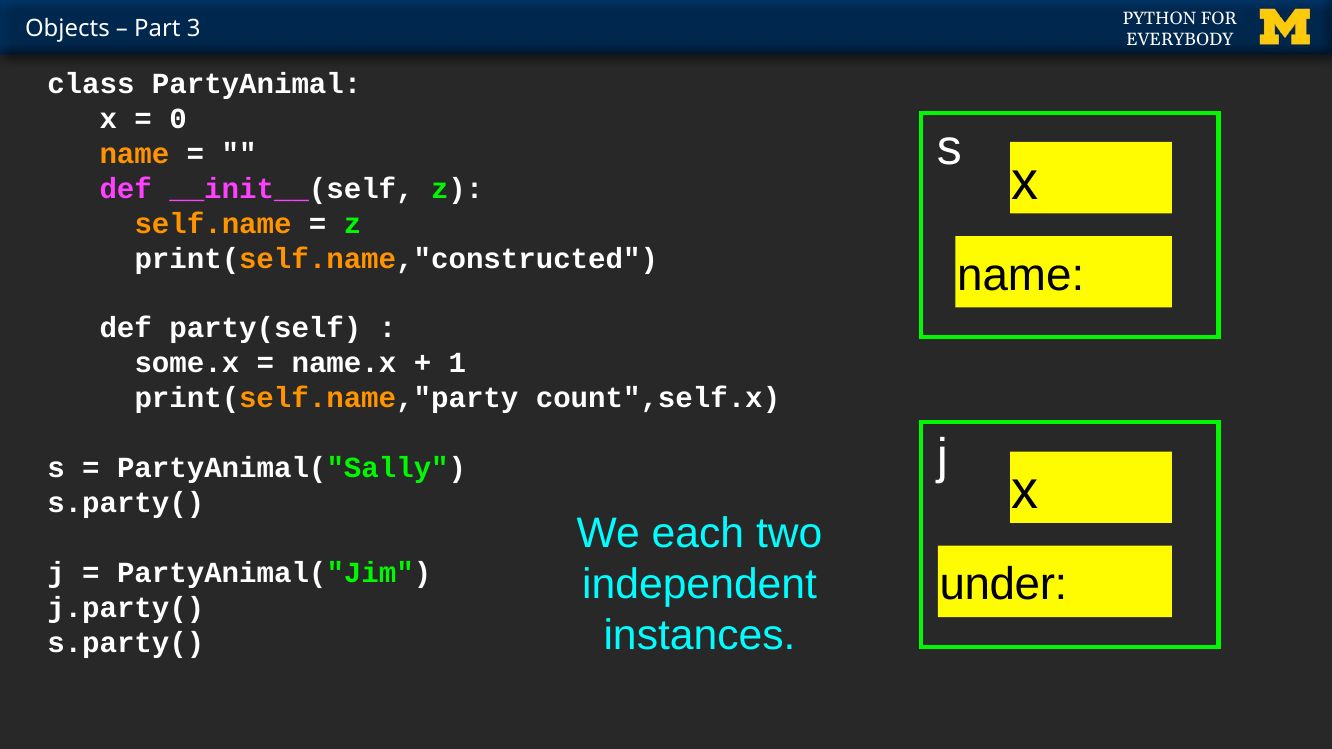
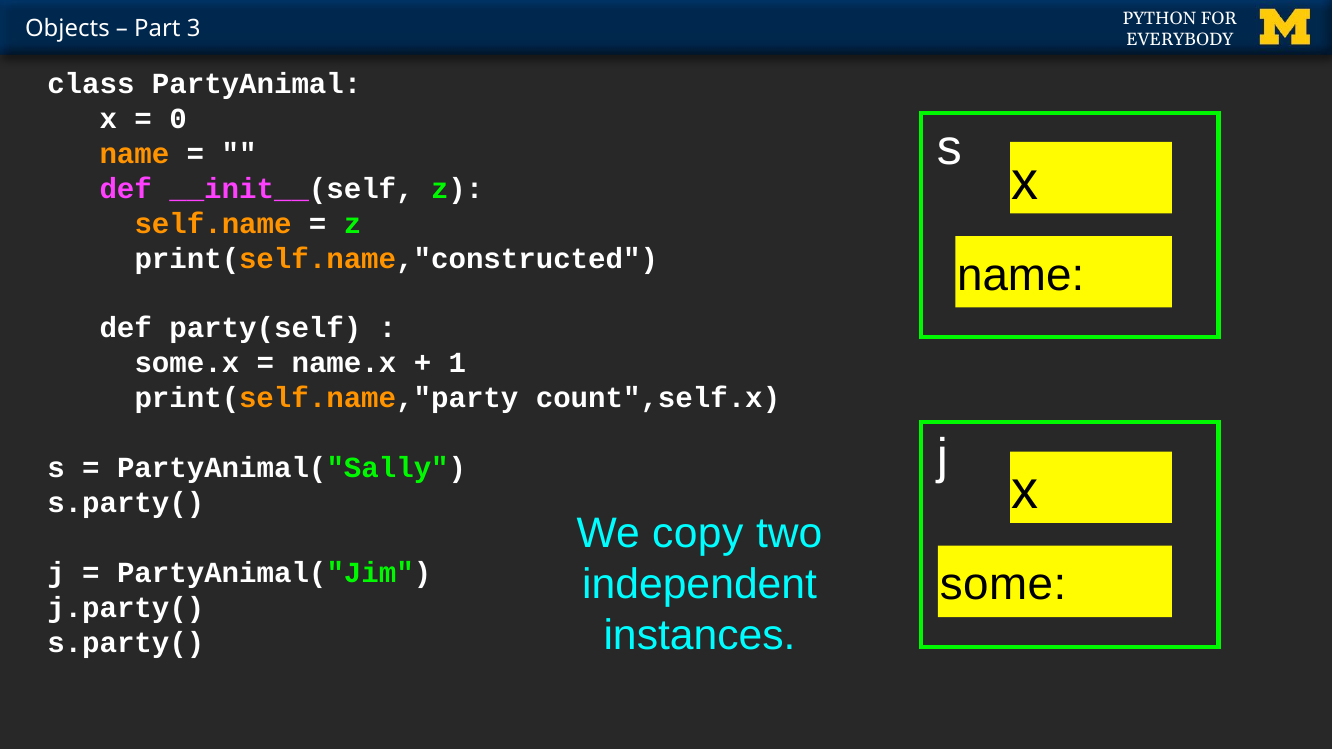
each: each -> copy
under: under -> some
